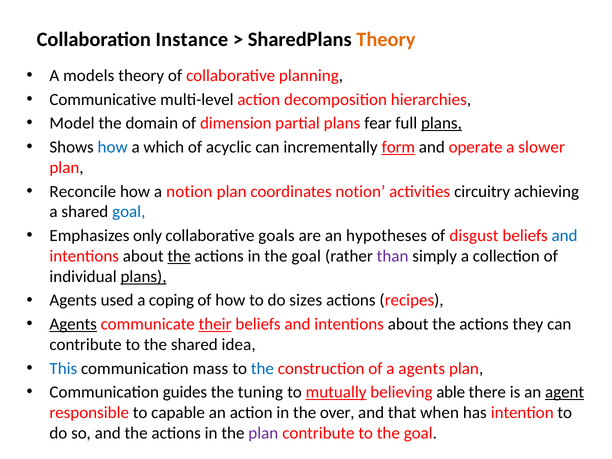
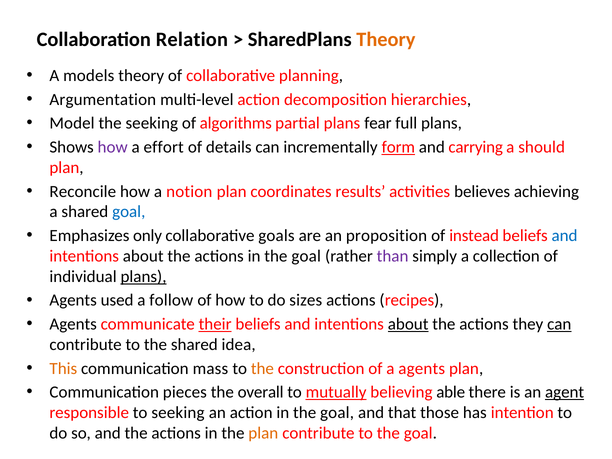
Instance: Instance -> Relation
Communicative: Communicative -> Argumentation
the domain: domain -> seeking
dimension: dimension -> algorithms
plans at (441, 123) underline: present -> none
how at (113, 147) colour: blue -> purple
which: which -> effort
acyclic: acyclic -> details
operate: operate -> carrying
slower: slower -> should
coordinates notion: notion -> results
circuitry: circuitry -> believes
hypotheses: hypotheses -> proposition
disgust: disgust -> instead
the at (179, 256) underline: present -> none
coping: coping -> follow
Agents at (73, 324) underline: present -> none
about at (408, 324) underline: none -> present
can at (559, 324) underline: none -> present
This colour: blue -> orange
the at (262, 368) colour: blue -> orange
guides: guides -> pieces
tuning: tuning -> overall
to capable: capable -> seeking
action in the over: over -> goal
when: when -> those
plan at (263, 433) colour: purple -> orange
